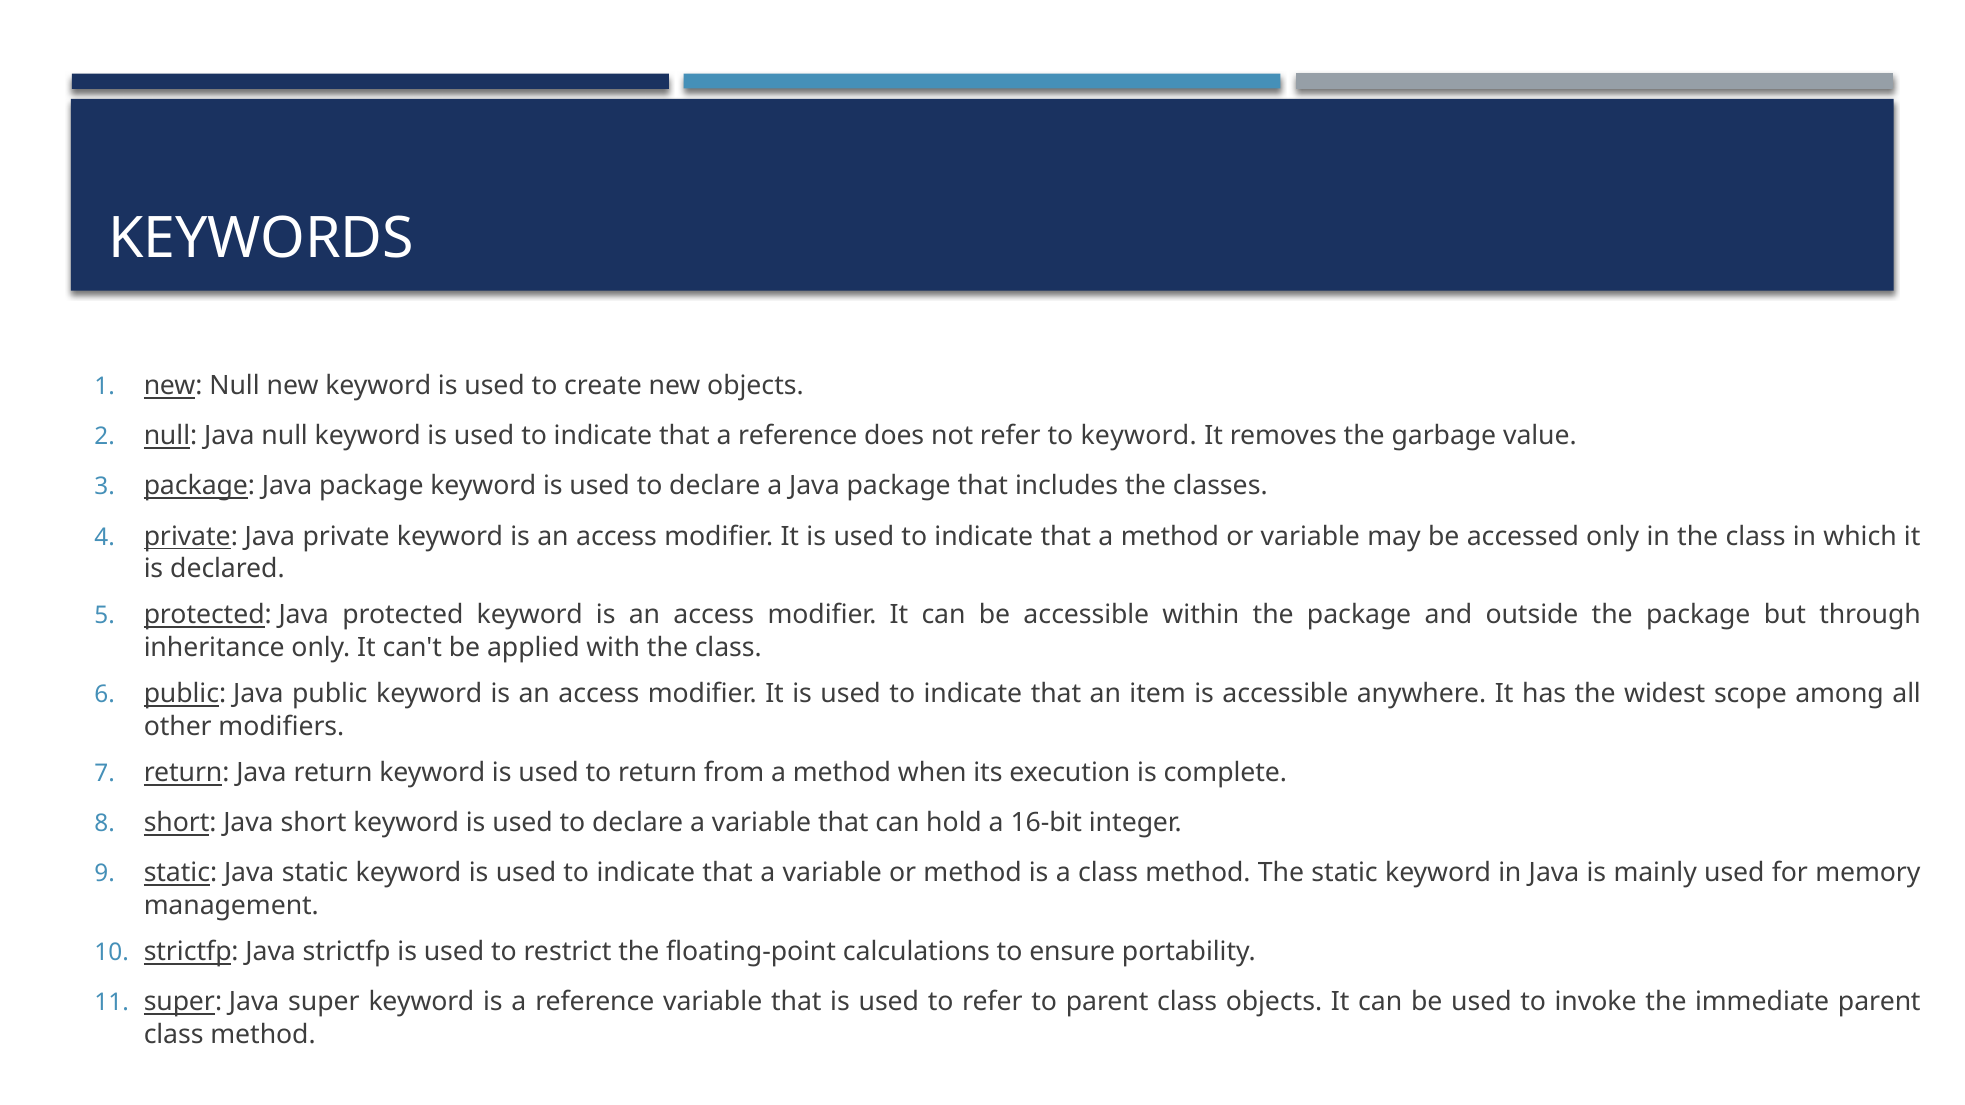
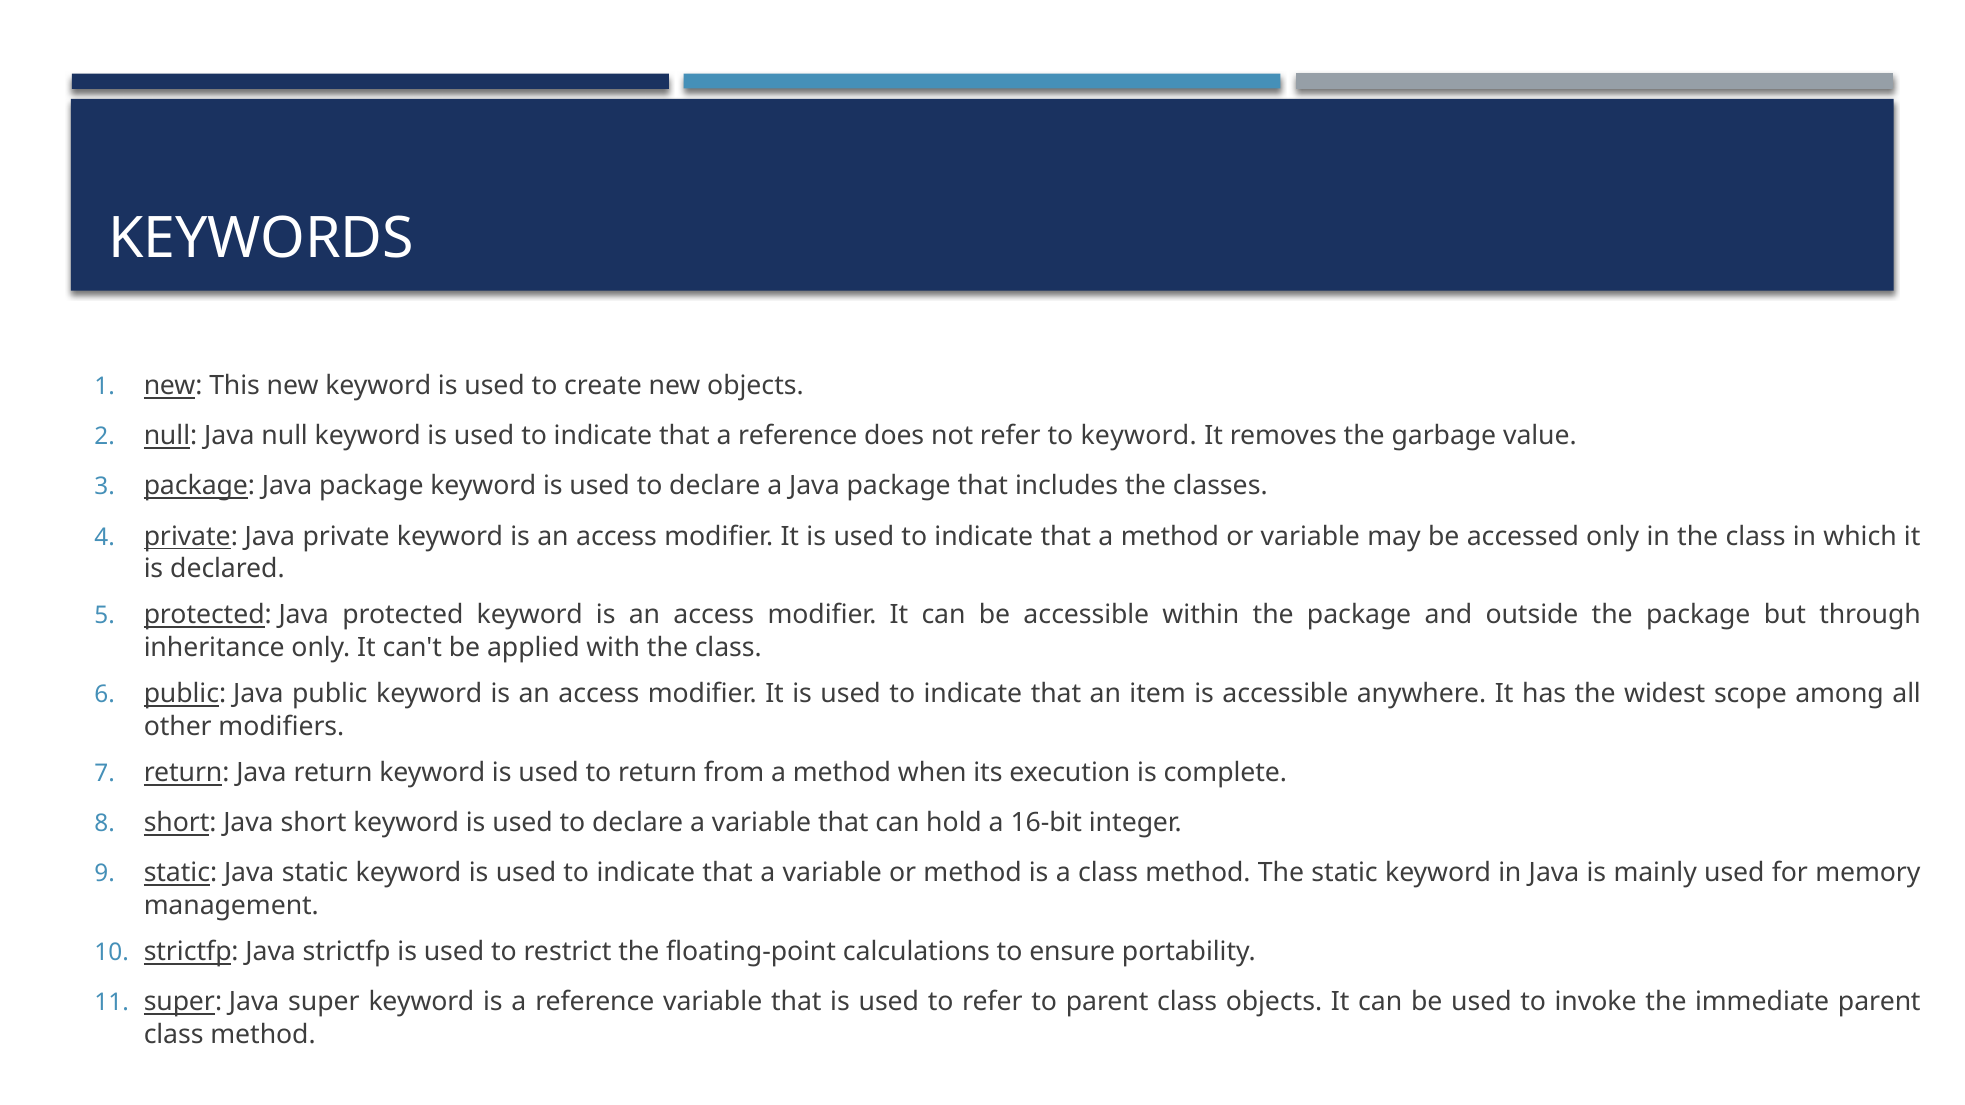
new Null: Null -> This
